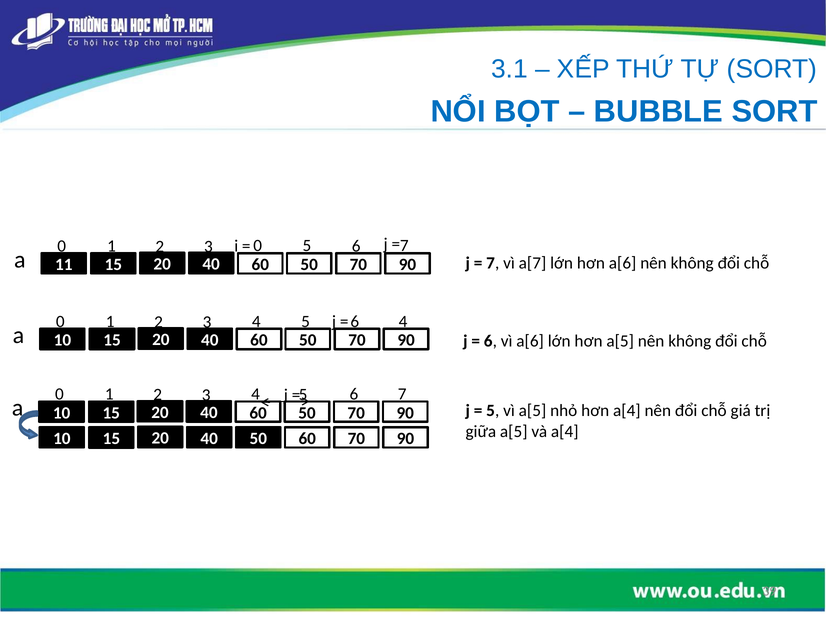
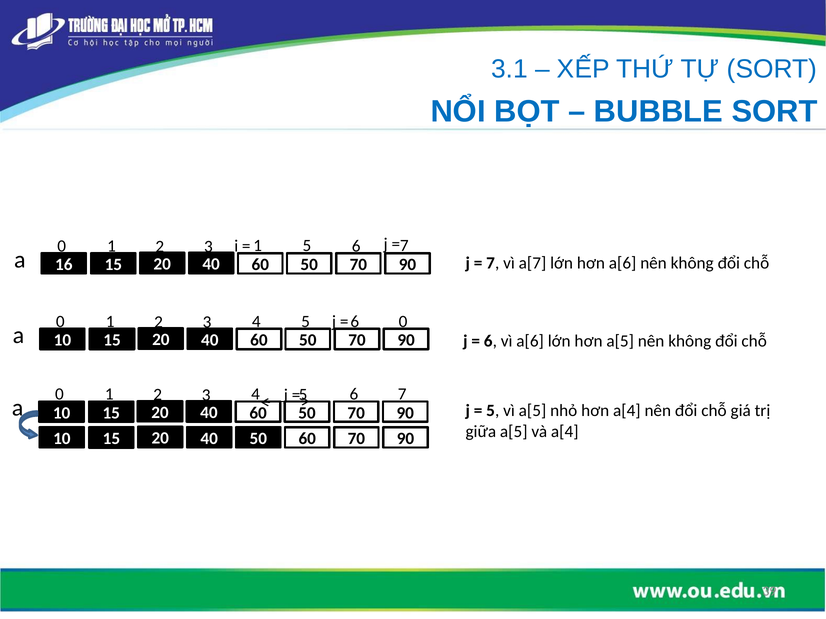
0 at (258, 246): 0 -> 1
11: 11 -> 16
6 4: 4 -> 0
